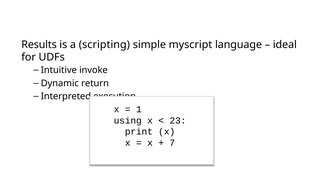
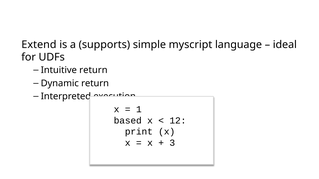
Results: Results -> Extend
scripting: scripting -> supports
Intuitive invoke: invoke -> return
using: using -> based
23: 23 -> 12
7: 7 -> 3
